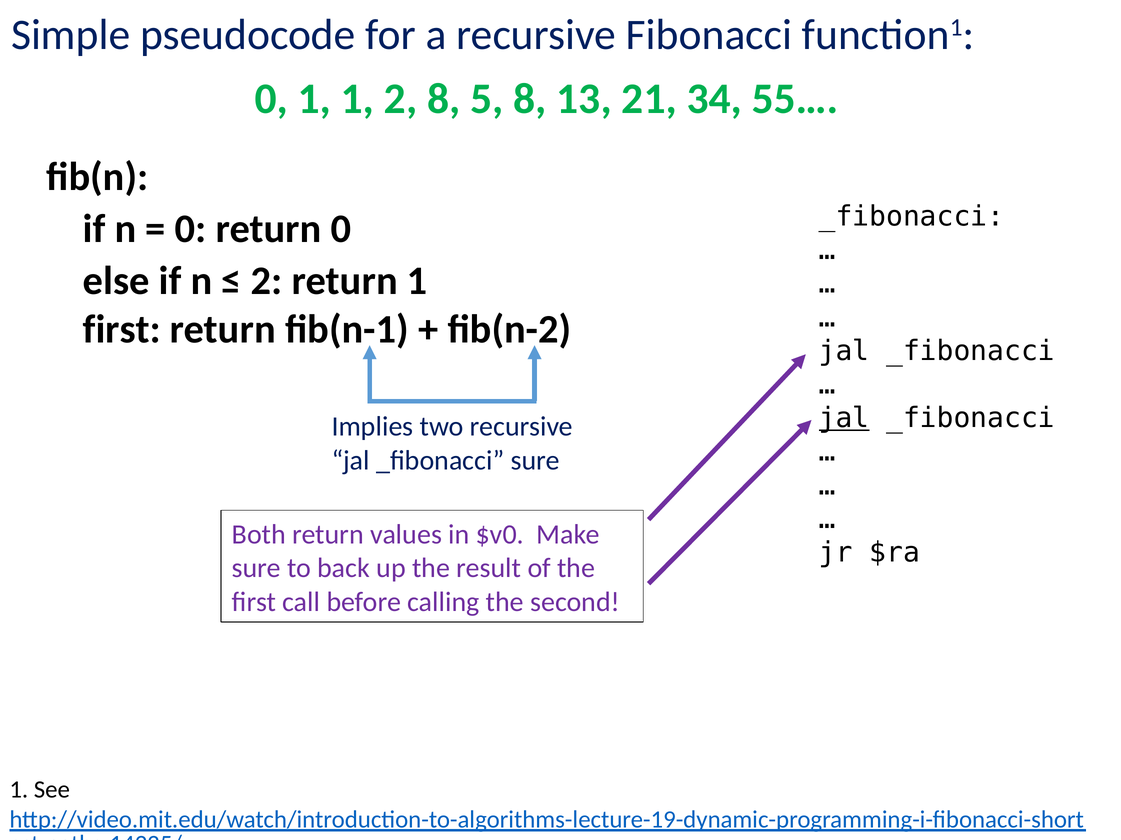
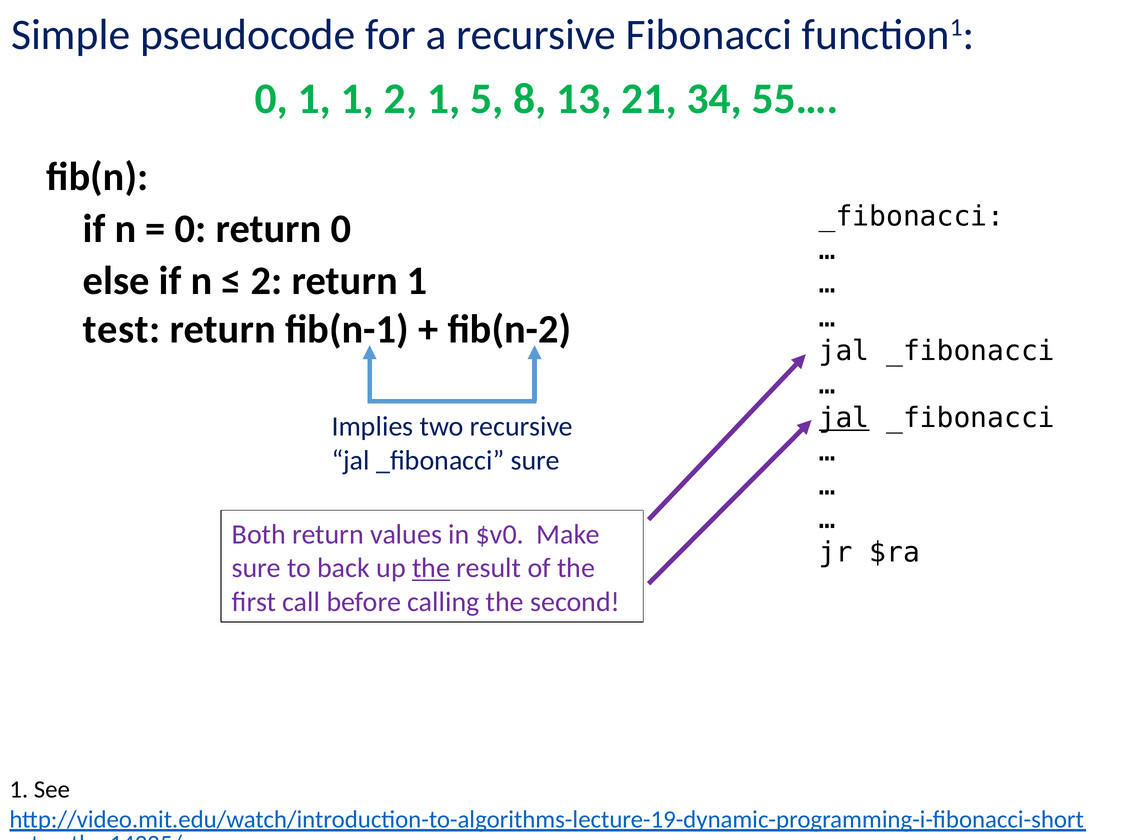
2 8: 8 -> 1
first at (122, 330): first -> test
the at (431, 569) underline: none -> present
